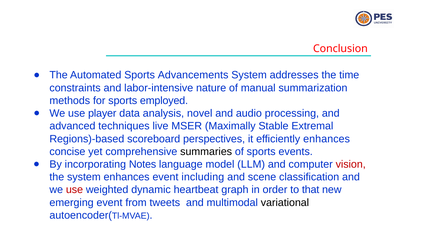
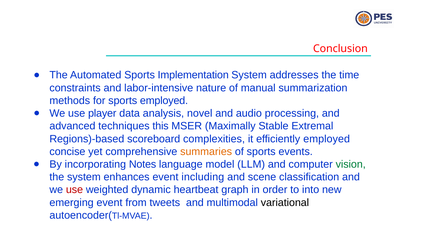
Advancements: Advancements -> Implementation
live: live -> this
perspectives: perspectives -> complexities
efficiently enhances: enhances -> employed
summaries colour: black -> orange
vision colour: red -> green
that: that -> into
